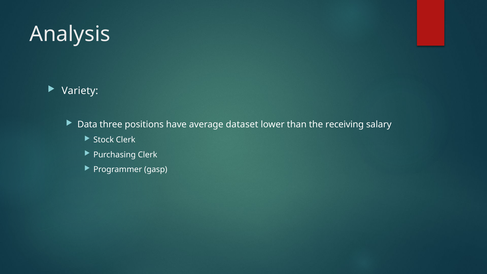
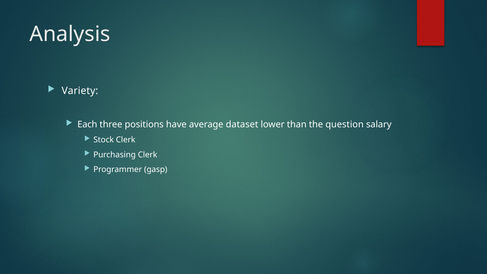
Data: Data -> Each
receiving: receiving -> question
